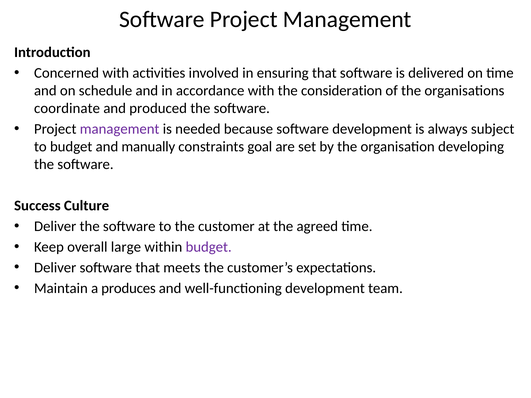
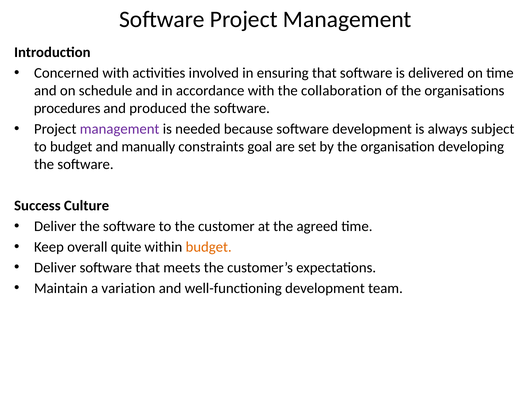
consideration: consideration -> collaboration
coordinate: coordinate -> procedures
large: large -> quite
budget at (209, 247) colour: purple -> orange
produces: produces -> variation
